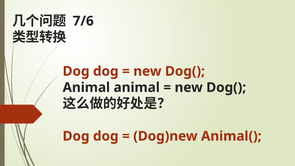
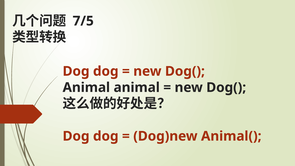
7/6: 7/6 -> 7/5
